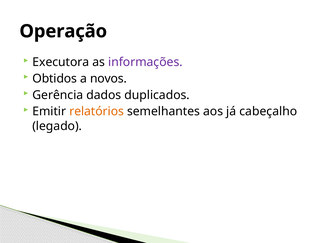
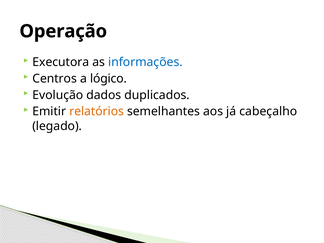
informações colour: purple -> blue
Obtidos: Obtidos -> Centros
novos: novos -> lógico
Gerência: Gerência -> Evolução
